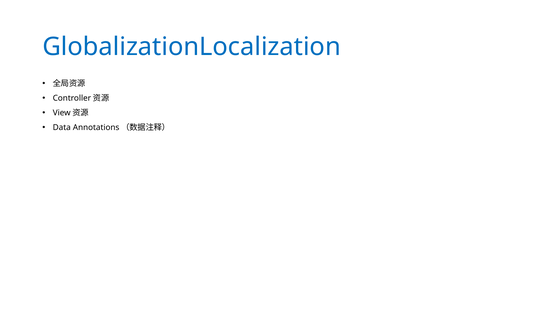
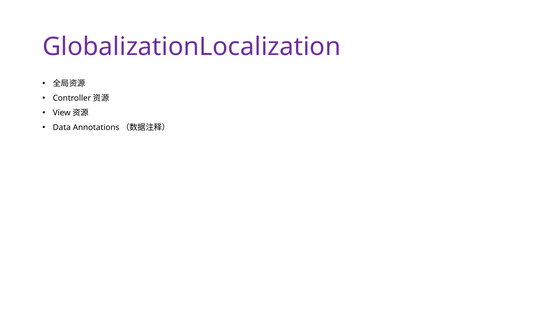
GlobalizationLocalization colour: blue -> purple
